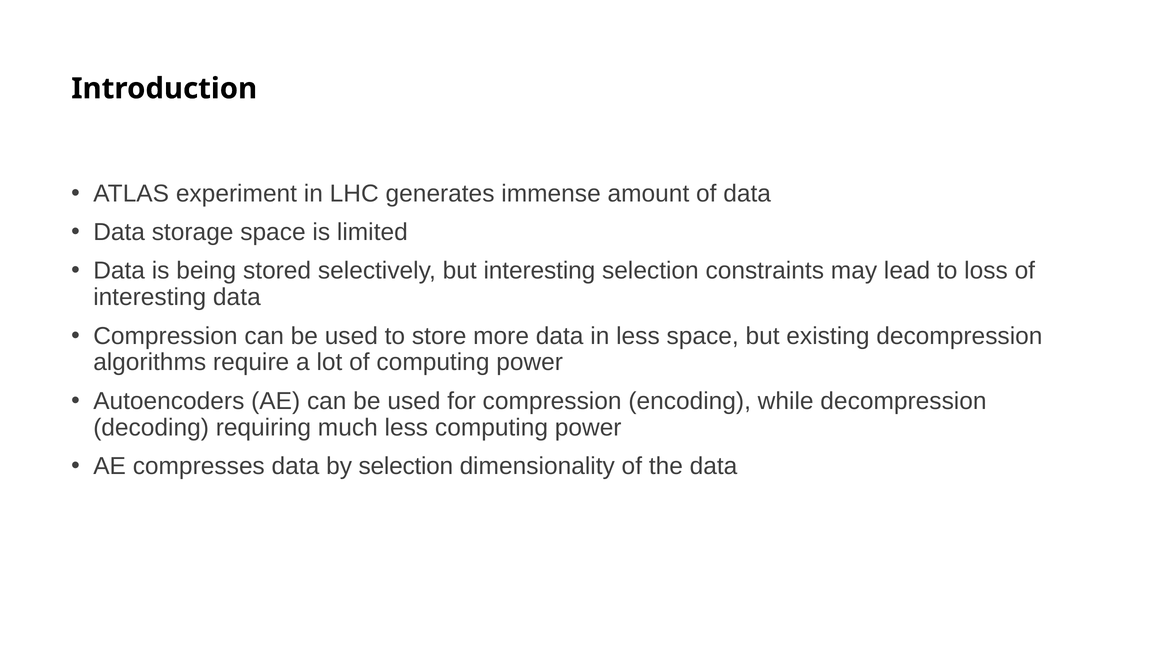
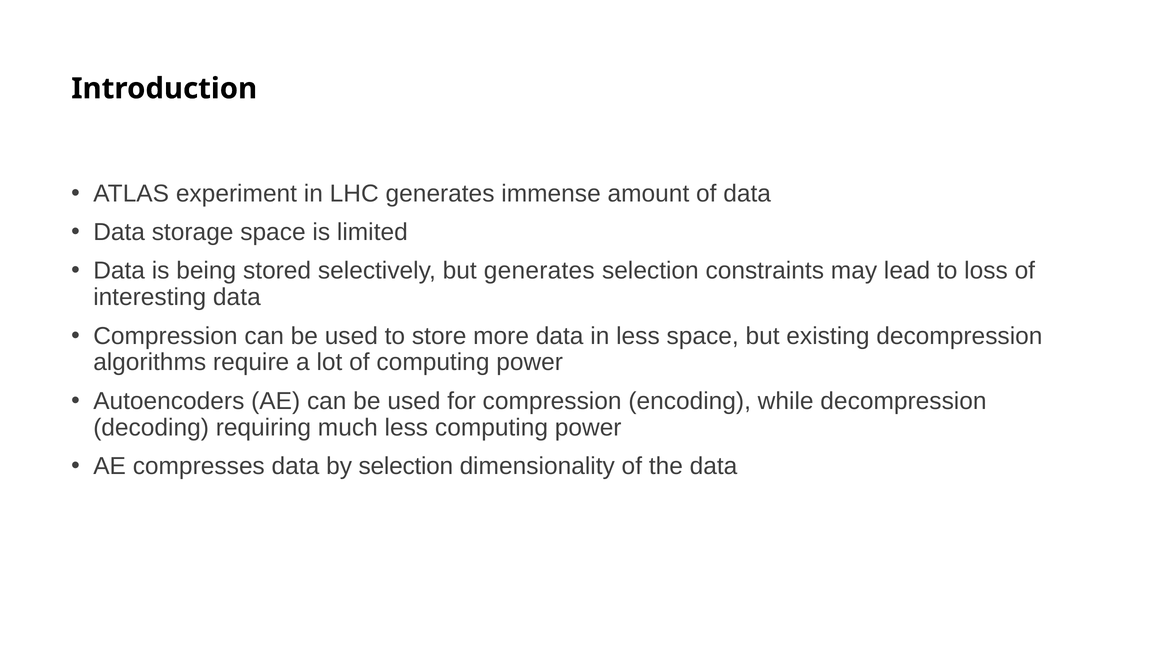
but interesting: interesting -> generates
